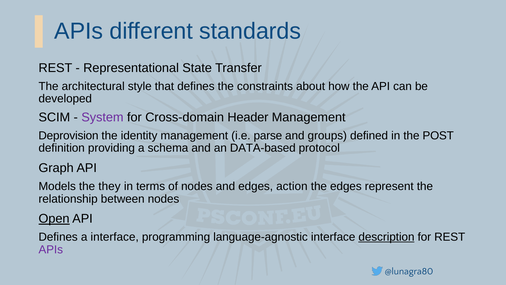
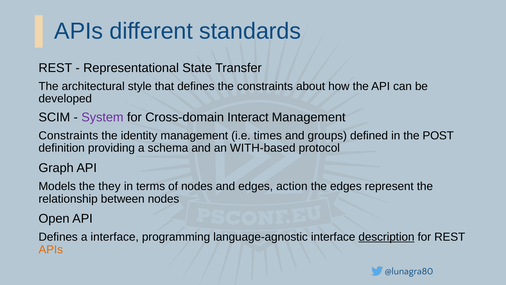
Header: Header -> Interact
Deprovision at (68, 135): Deprovision -> Constraints
parse: parse -> times
DATA-based: DATA-based -> WITH-based
Open underline: present -> none
APIs at (51, 249) colour: purple -> orange
